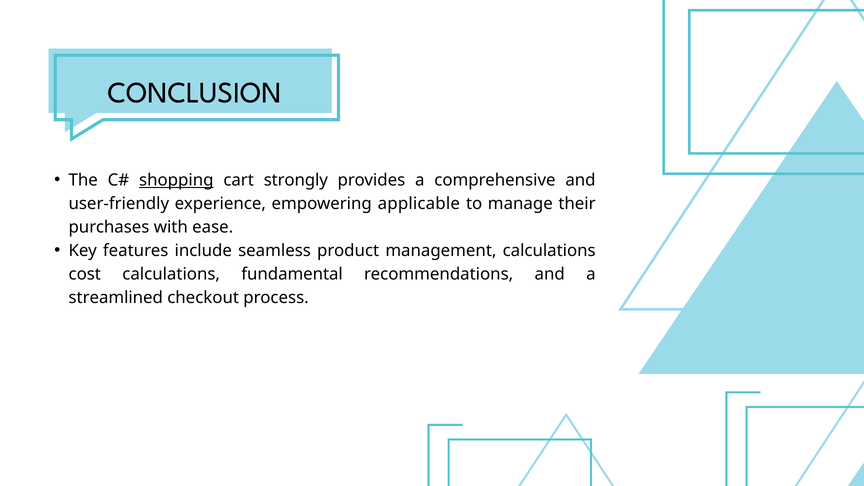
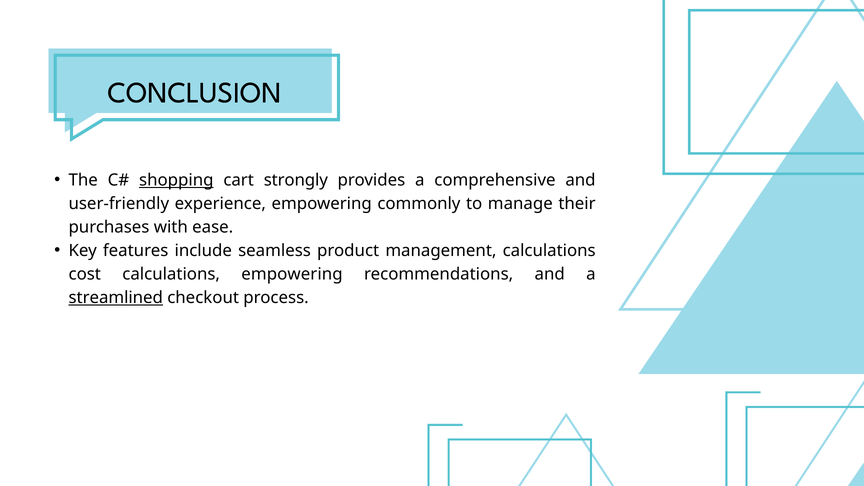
applicable: applicable -> commonly
calculations fundamental: fundamental -> empowering
streamlined underline: none -> present
